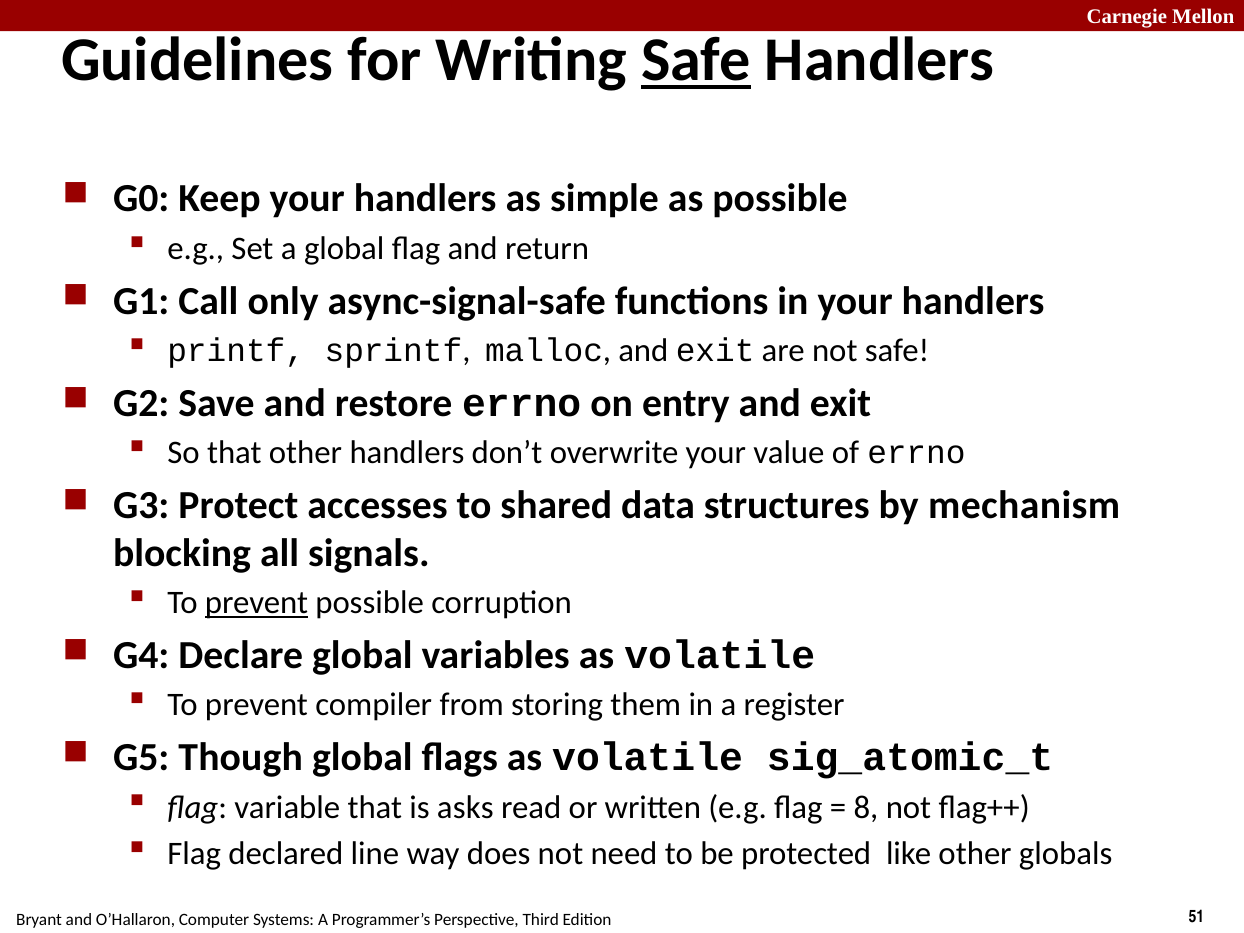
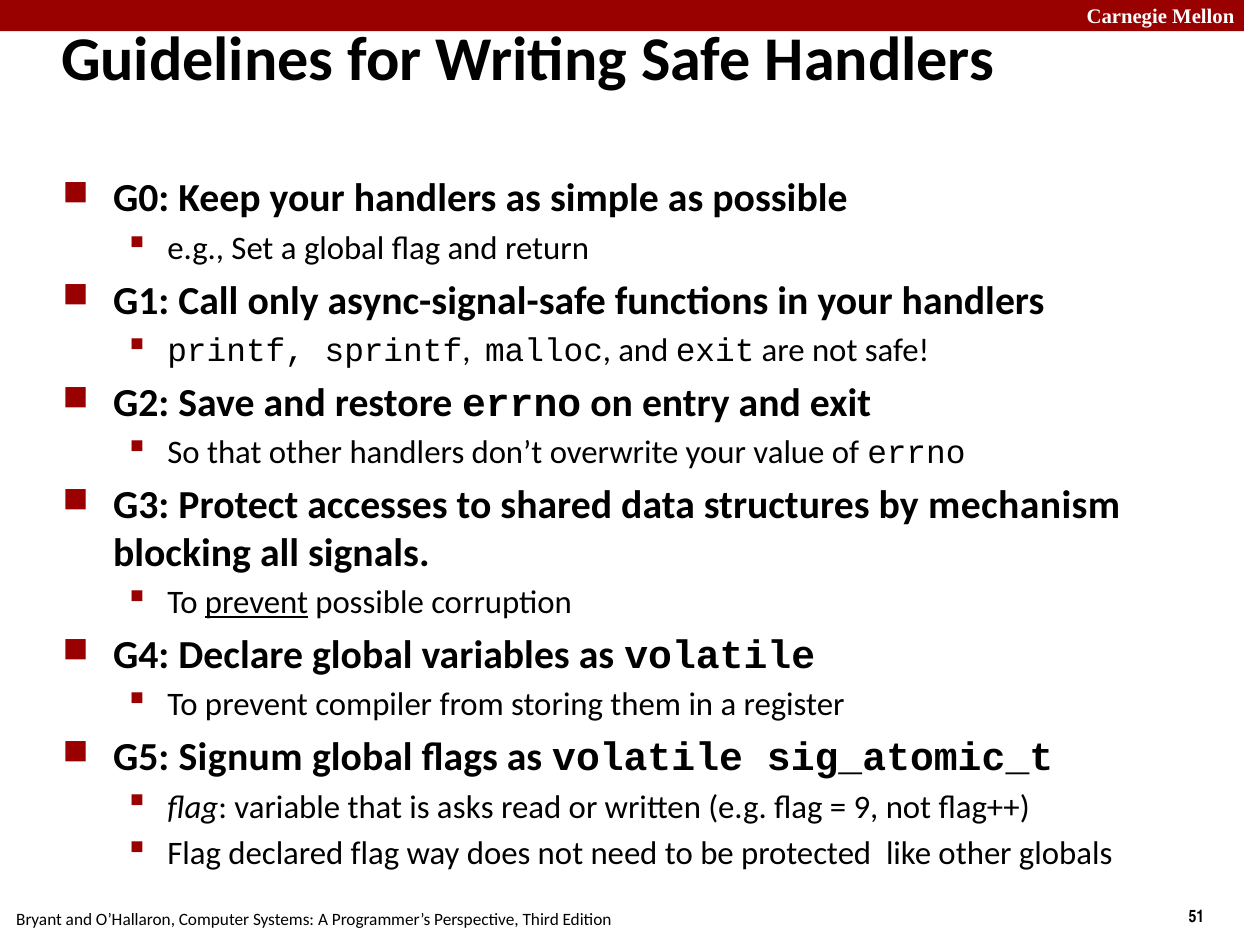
Safe at (696, 60) underline: present -> none
Though: Though -> Signum
8: 8 -> 9
declared line: line -> flag
